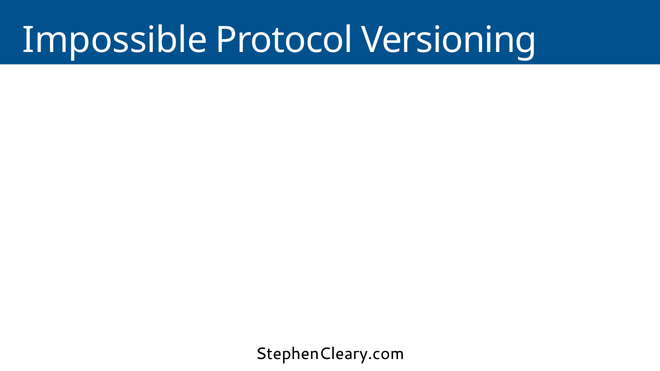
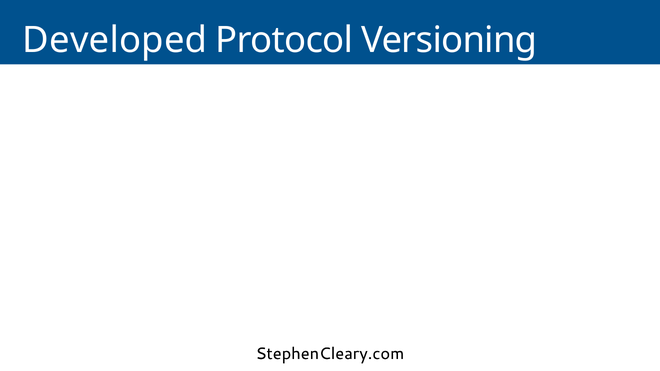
Impossible: Impossible -> Developed
